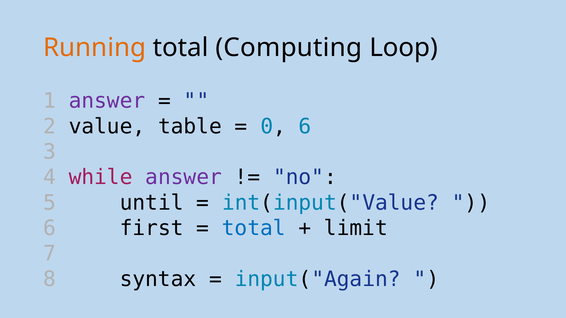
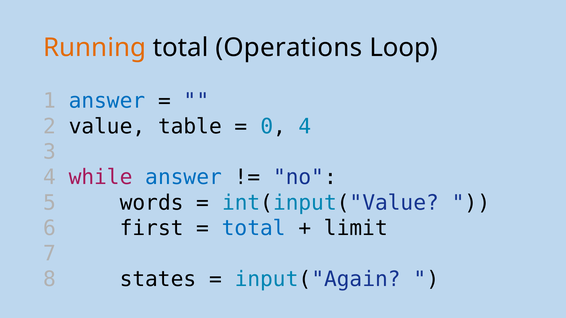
Computing: Computing -> Operations
answer at (107, 101) colour: purple -> blue
0 6: 6 -> 4
answer at (184, 178) colour: purple -> blue
until: until -> words
syntax: syntax -> states
